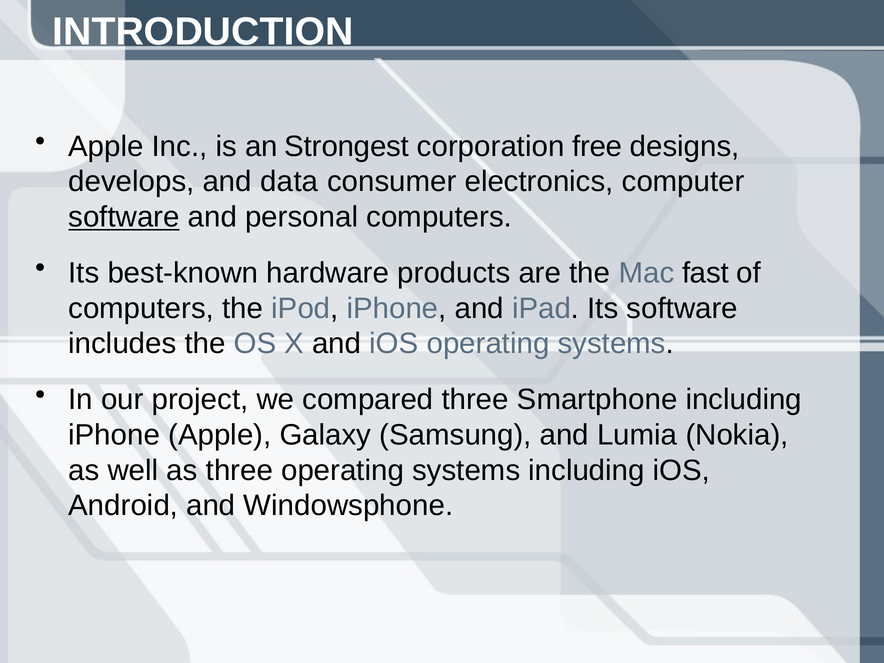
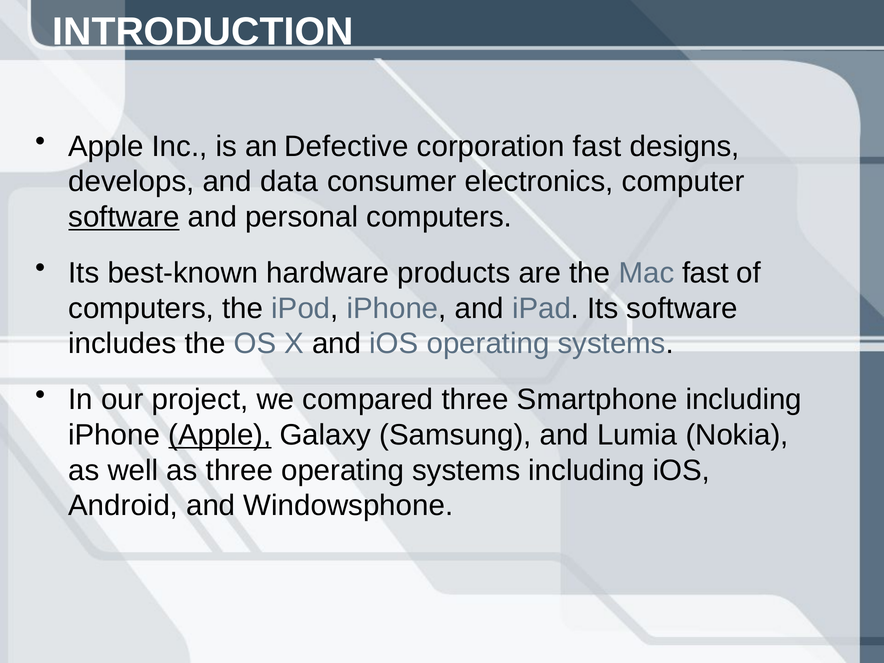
Strongest: Strongest -> Defective
corporation free: free -> fast
Apple at (220, 435) underline: none -> present
